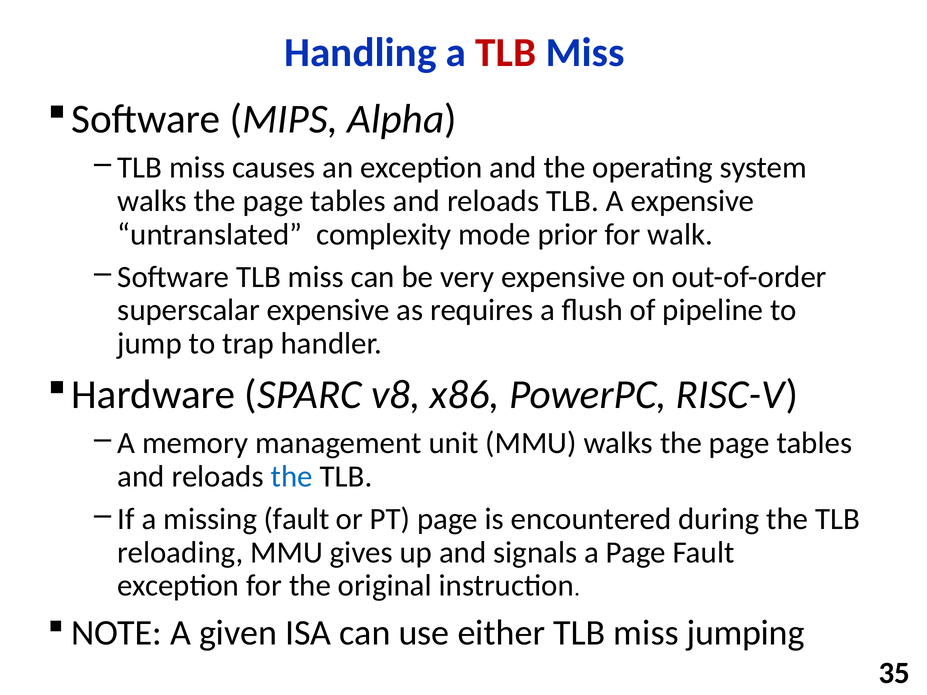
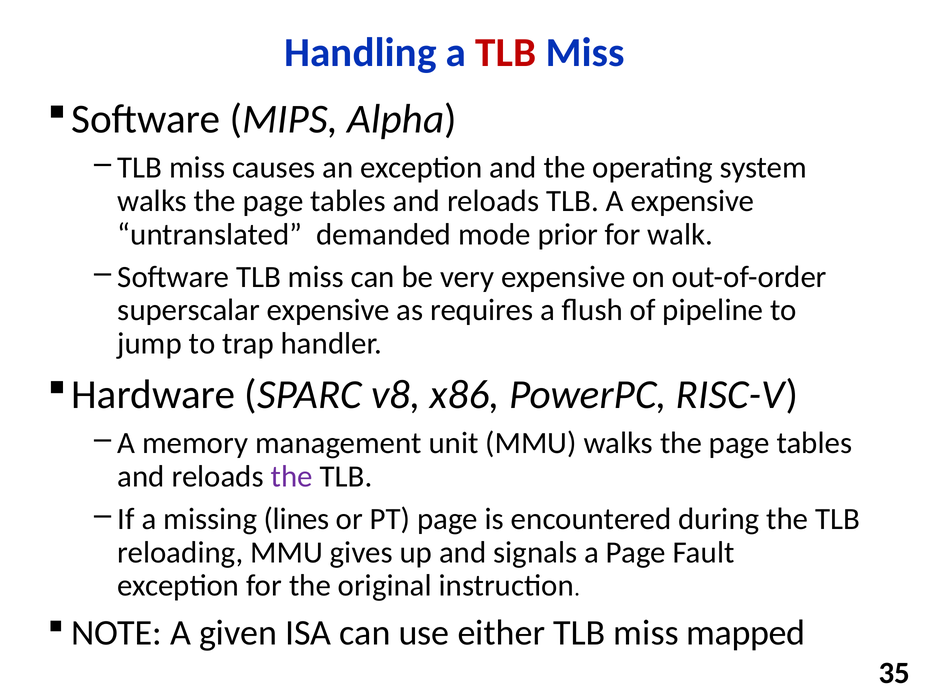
complexity: complexity -> demanded
the at (292, 477) colour: blue -> purple
missing fault: fault -> lines
jumping: jumping -> mapped
